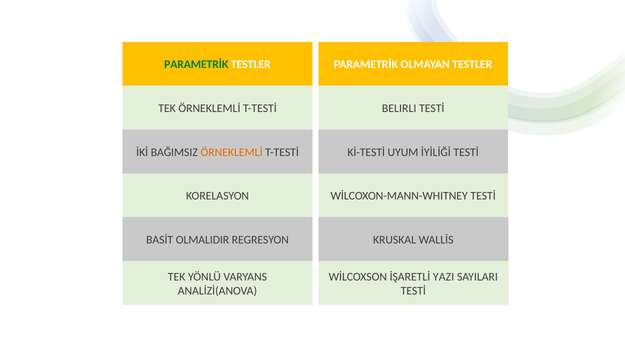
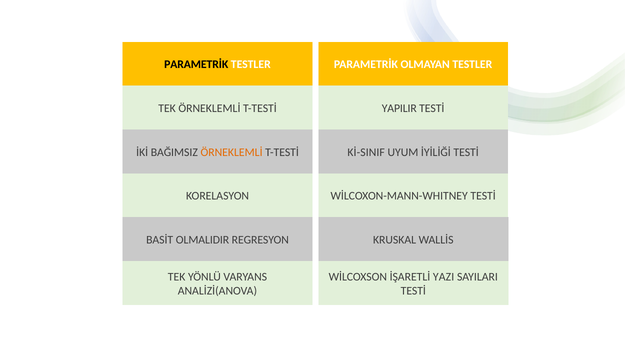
PARAMETRİK at (196, 65) colour: green -> black
BELIRLI: BELIRLI -> YAPILIR
Kİ-TESTİ: Kİ-TESTİ -> Kİ-SINIF
